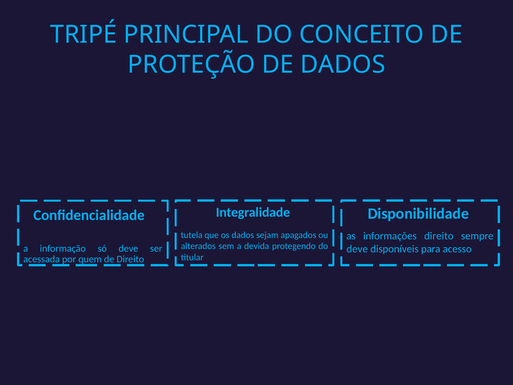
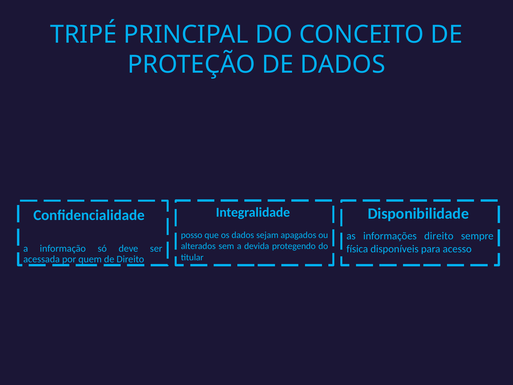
tutela: tutela -> posso
deve at (357, 249): deve -> física
